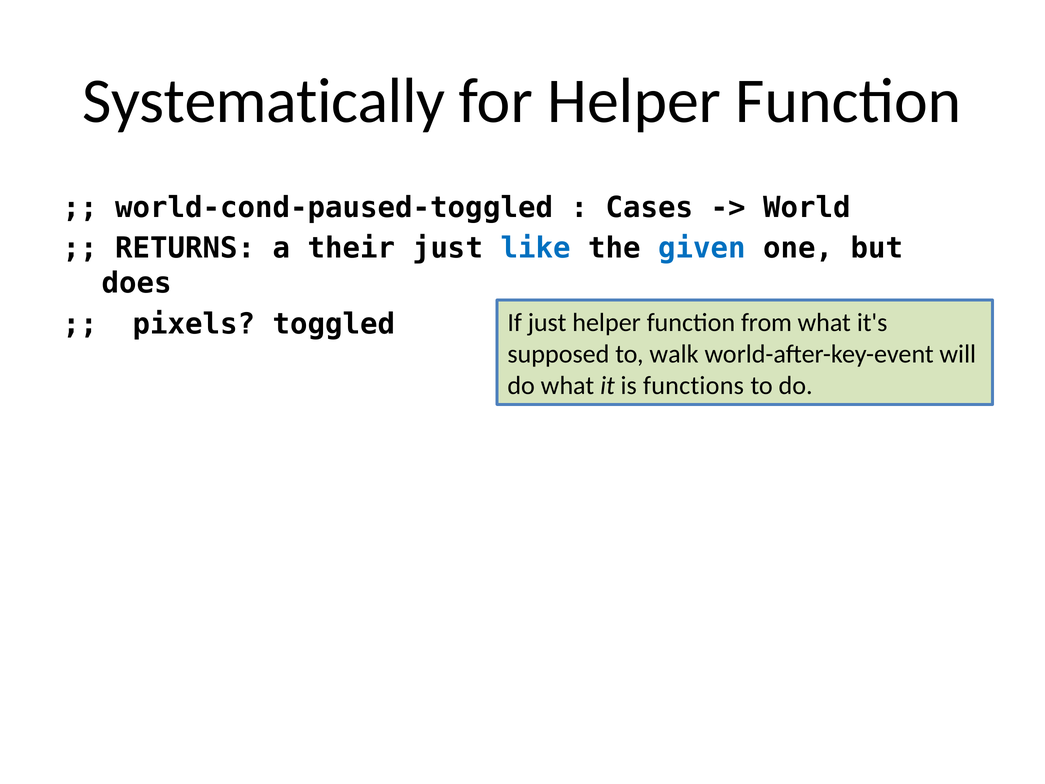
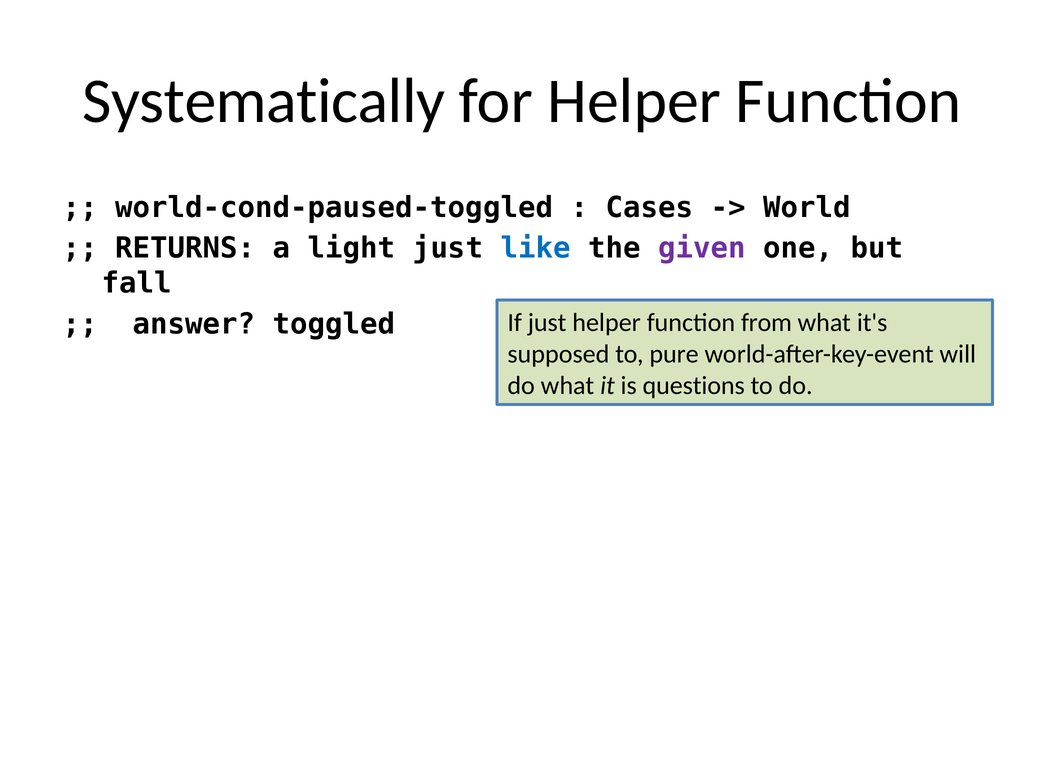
their: their -> light
given colour: blue -> purple
does: does -> fall
pixels: pixels -> answer
walk: walk -> pure
functions: functions -> questions
